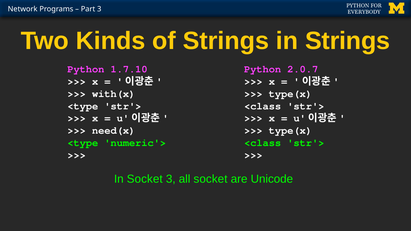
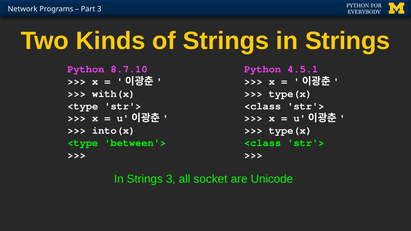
1.7.10: 1.7.10 -> 8.7.10
2.0.7: 2.0.7 -> 4.5.1
need(x: need(x -> into(x
numeric'>: numeric'> -> between'>
Socket at (145, 179): Socket -> Strings
